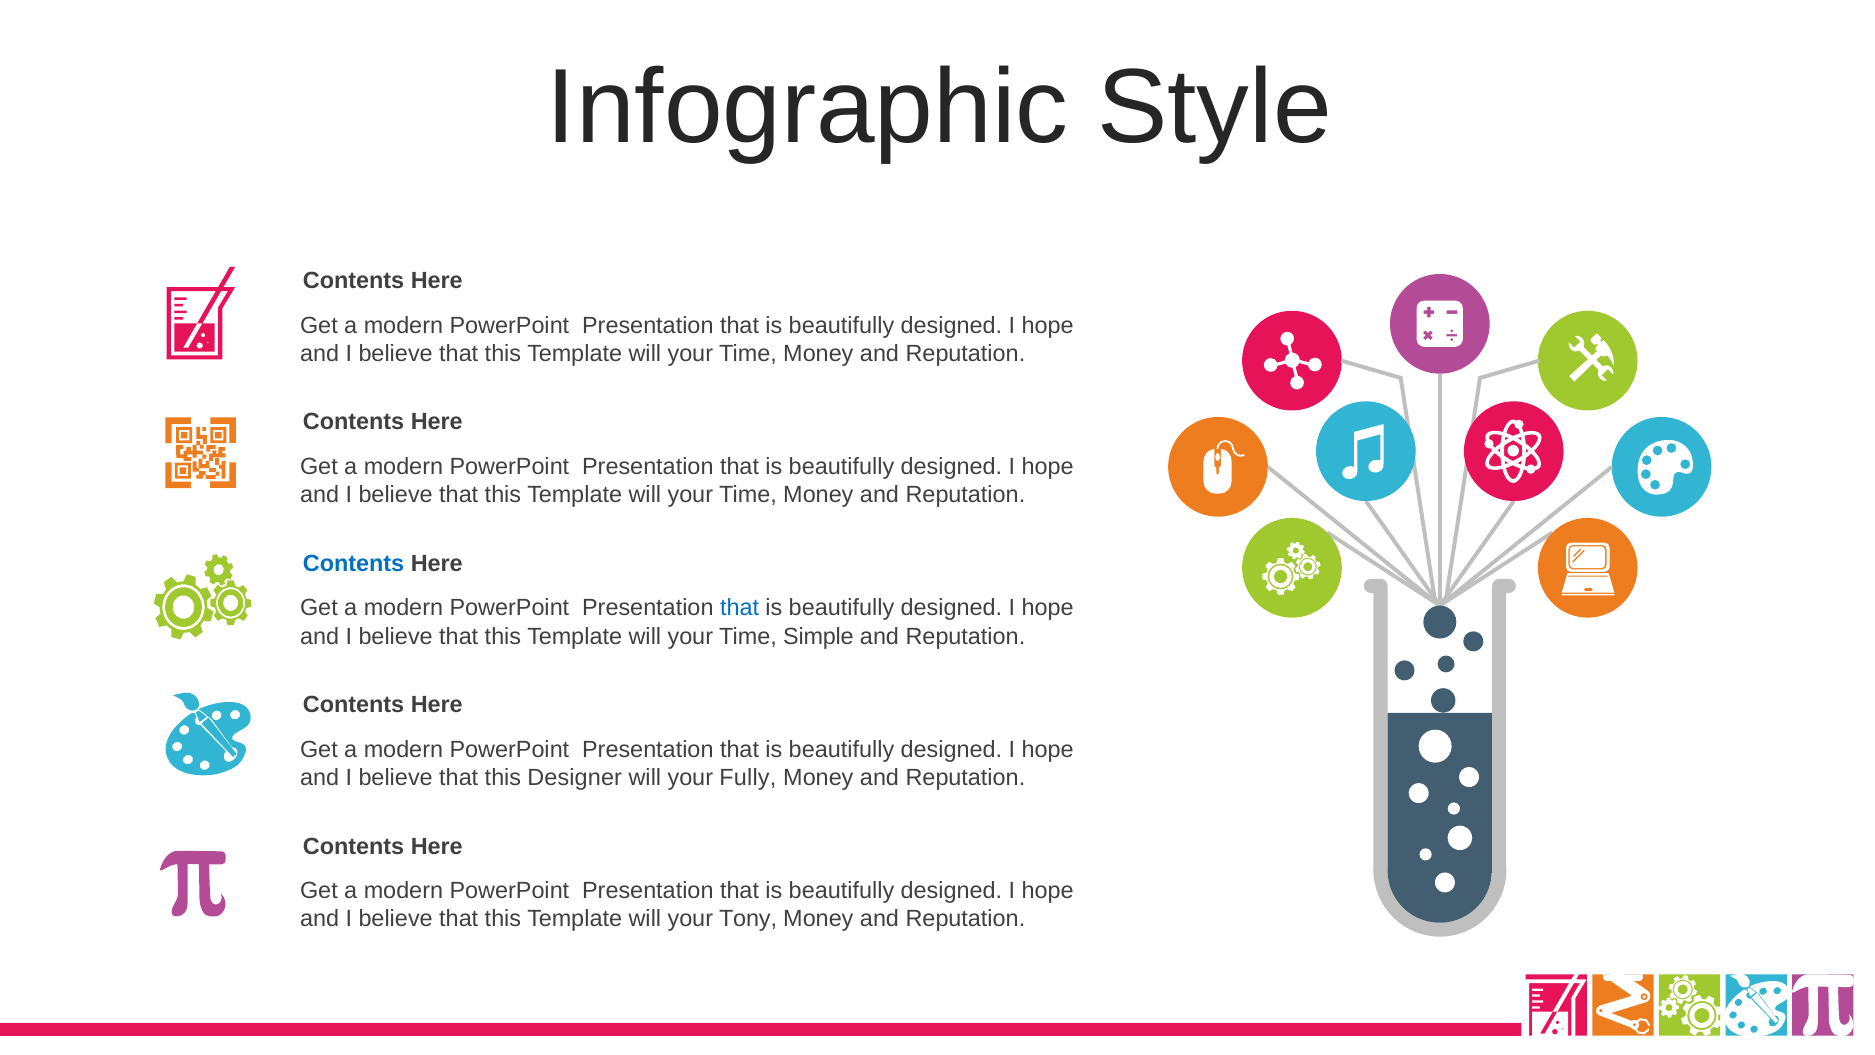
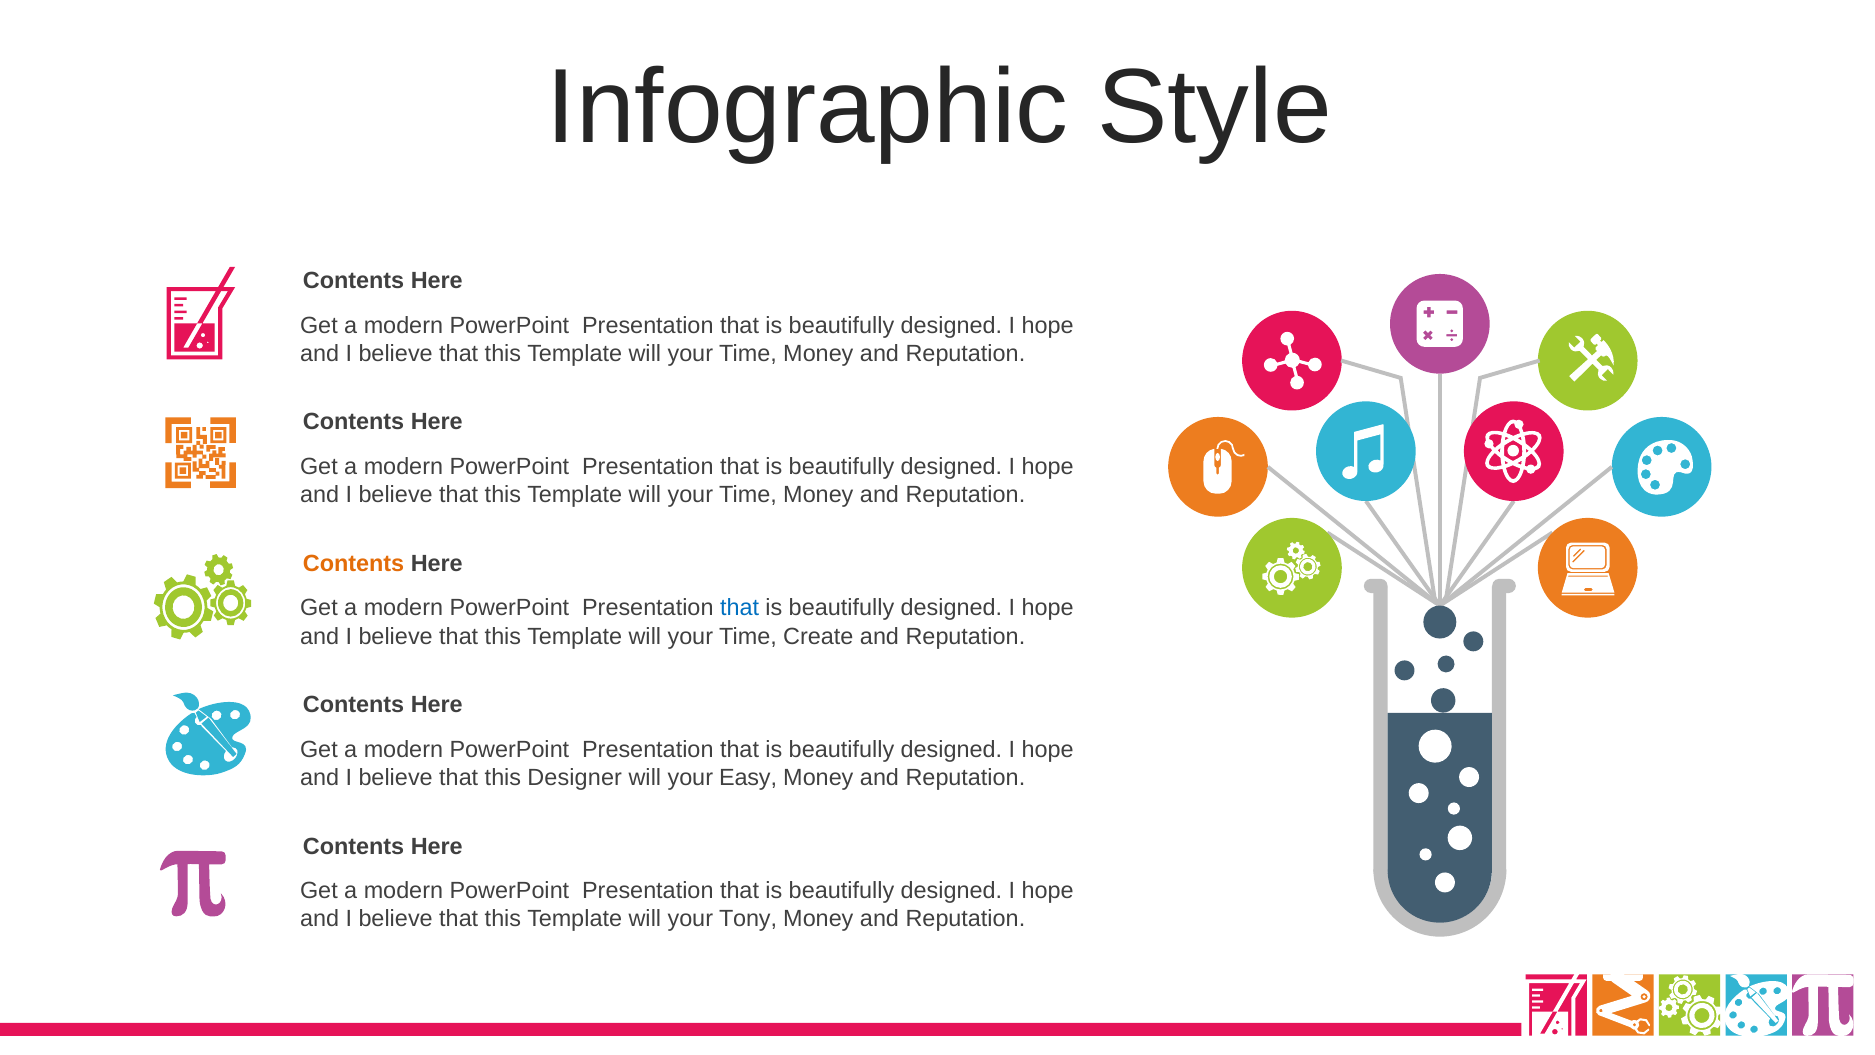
Contents at (354, 563) colour: blue -> orange
Simple: Simple -> Create
Fully: Fully -> Easy
